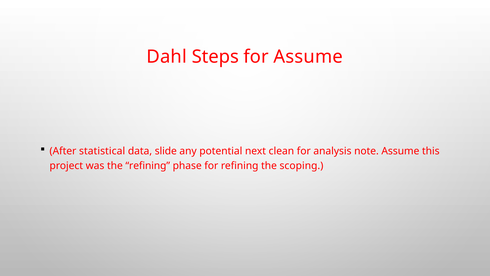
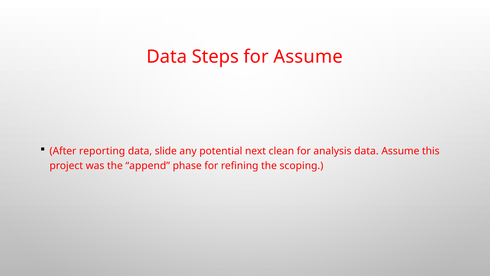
Dahl at (167, 57): Dahl -> Data
statistical: statistical -> reporting
analysis note: note -> data
the refining: refining -> append
